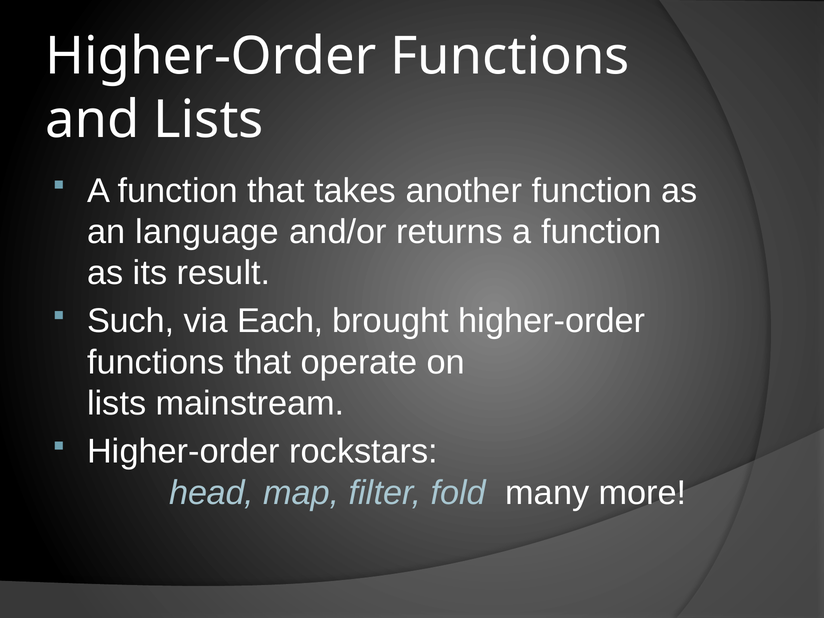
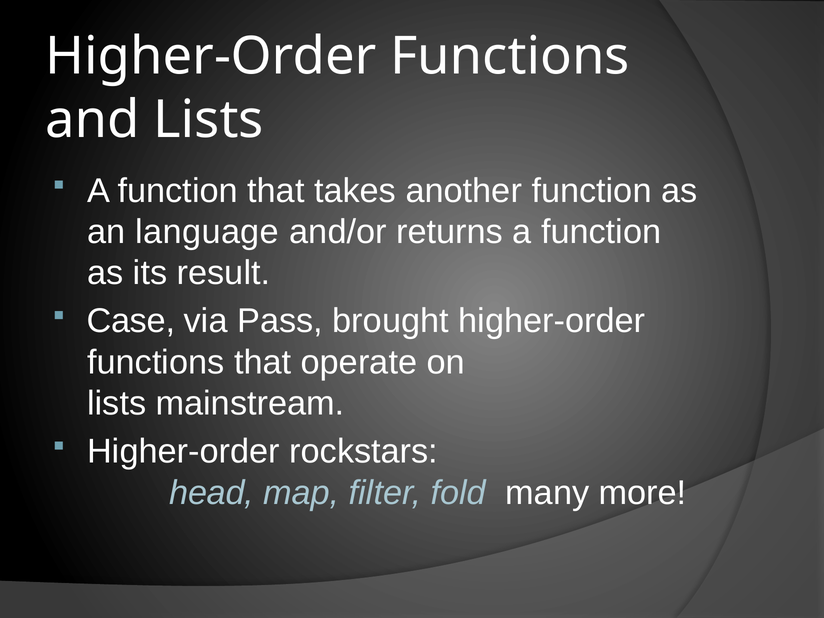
Such: Such -> Case
Each: Each -> Pass
